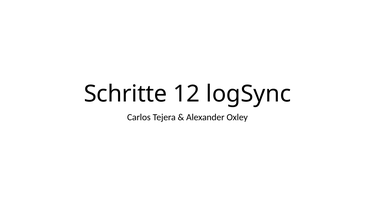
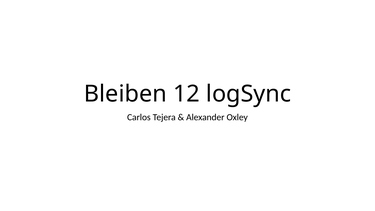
Schritte: Schritte -> Bleiben
